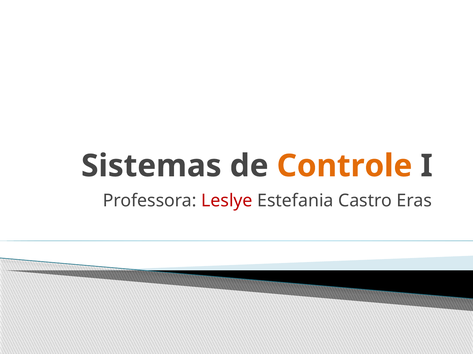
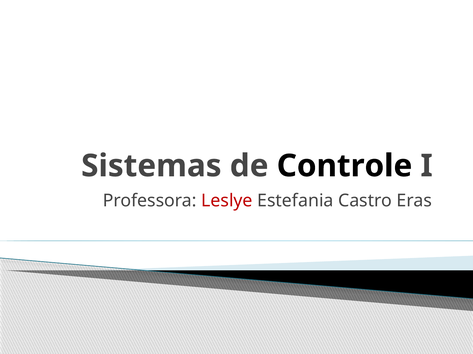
Controle colour: orange -> black
